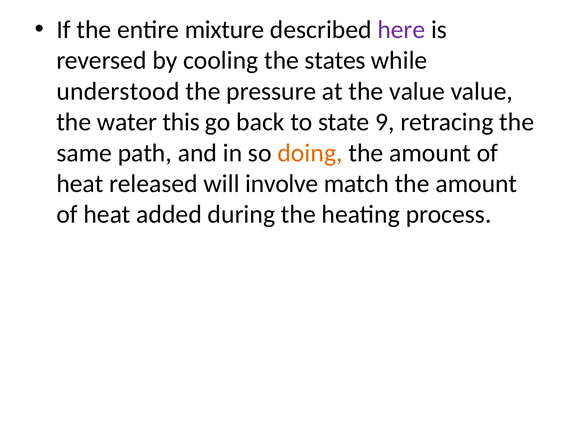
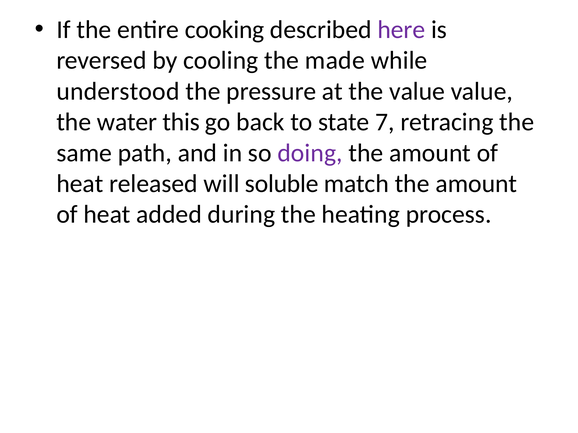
mixture: mixture -> cooking
states: states -> made
9: 9 -> 7
doing colour: orange -> purple
involve: involve -> soluble
